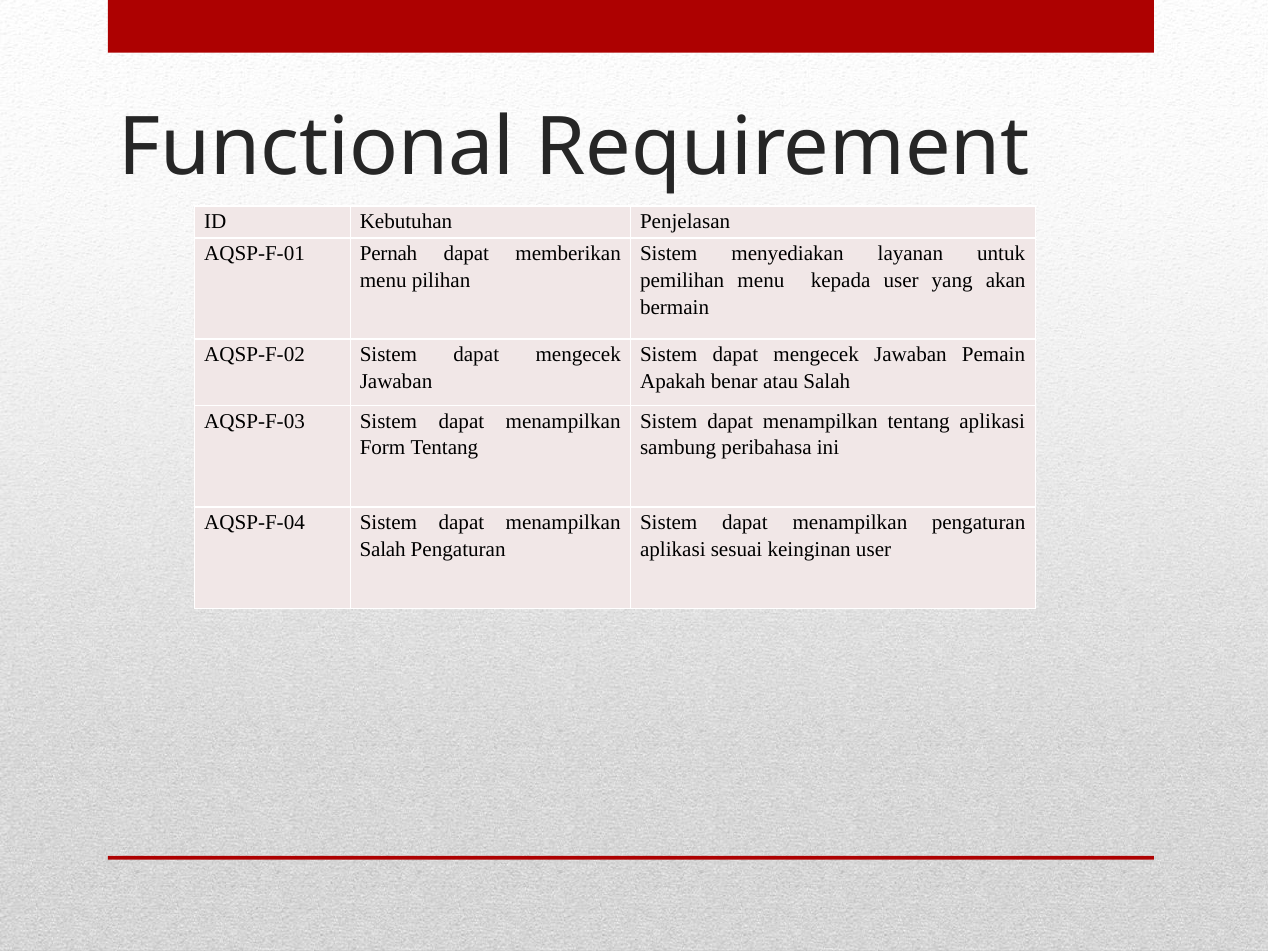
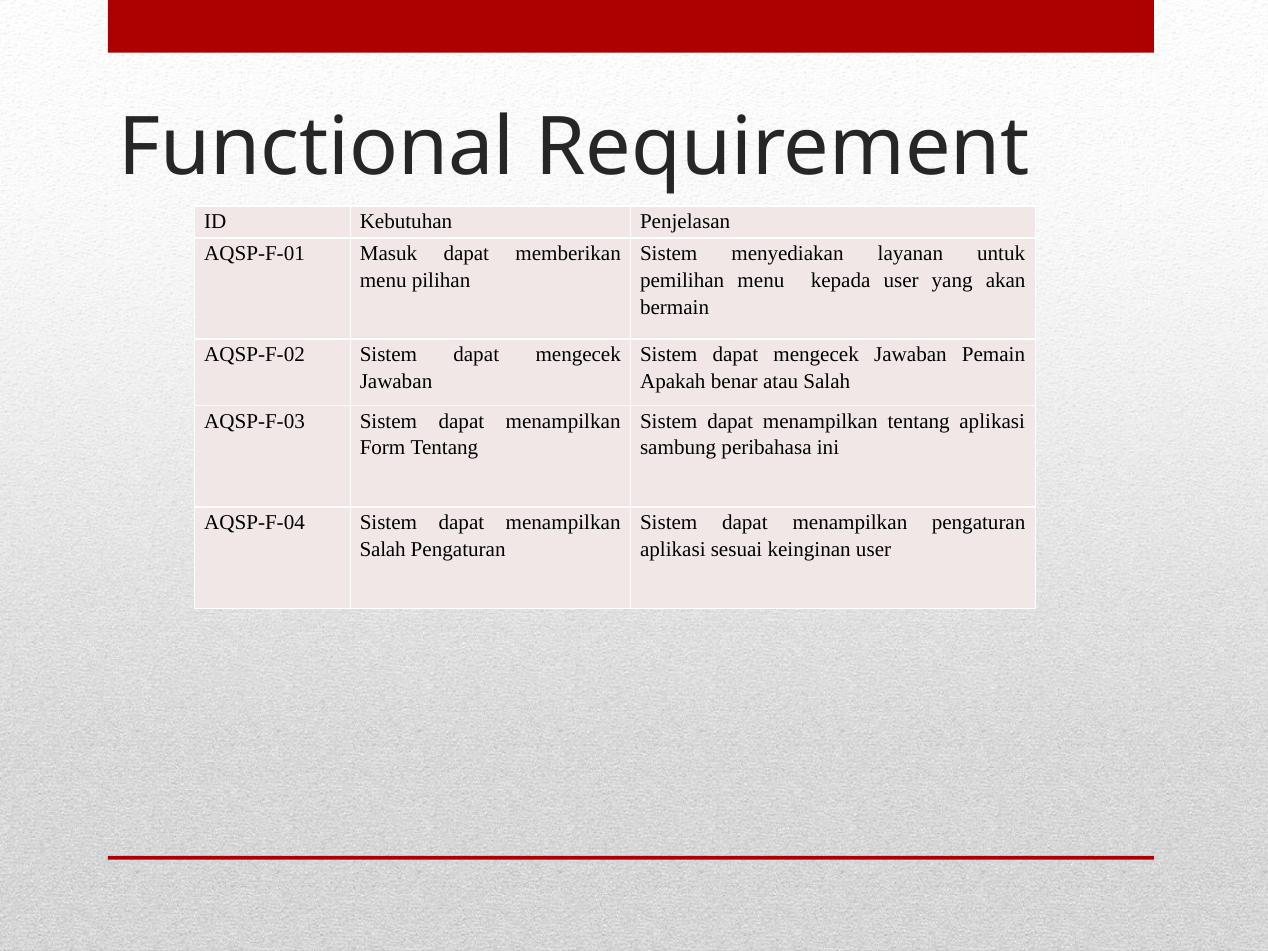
Pernah: Pernah -> Masuk
